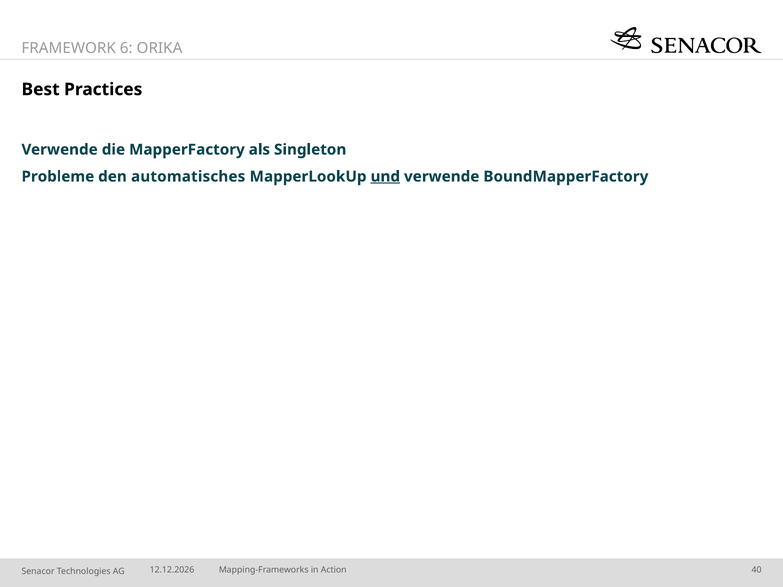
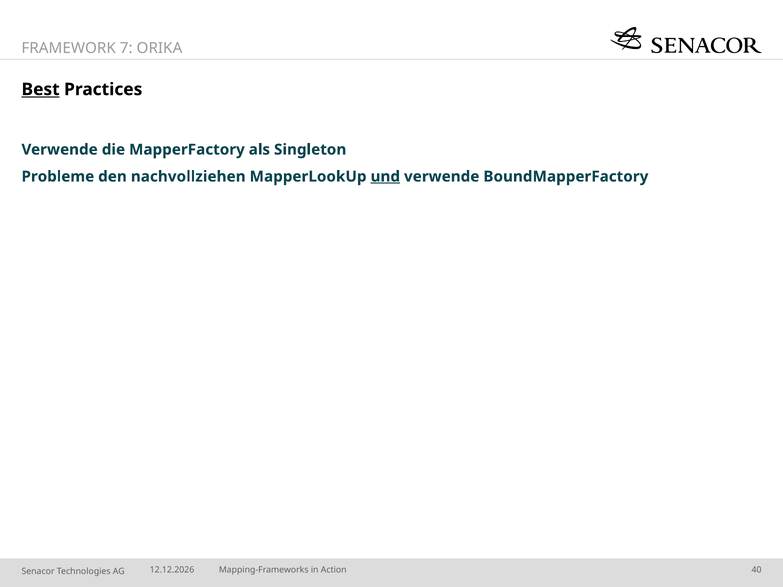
6: 6 -> 7
Best underline: none -> present
automatisches: automatisches -> nachvollziehen
